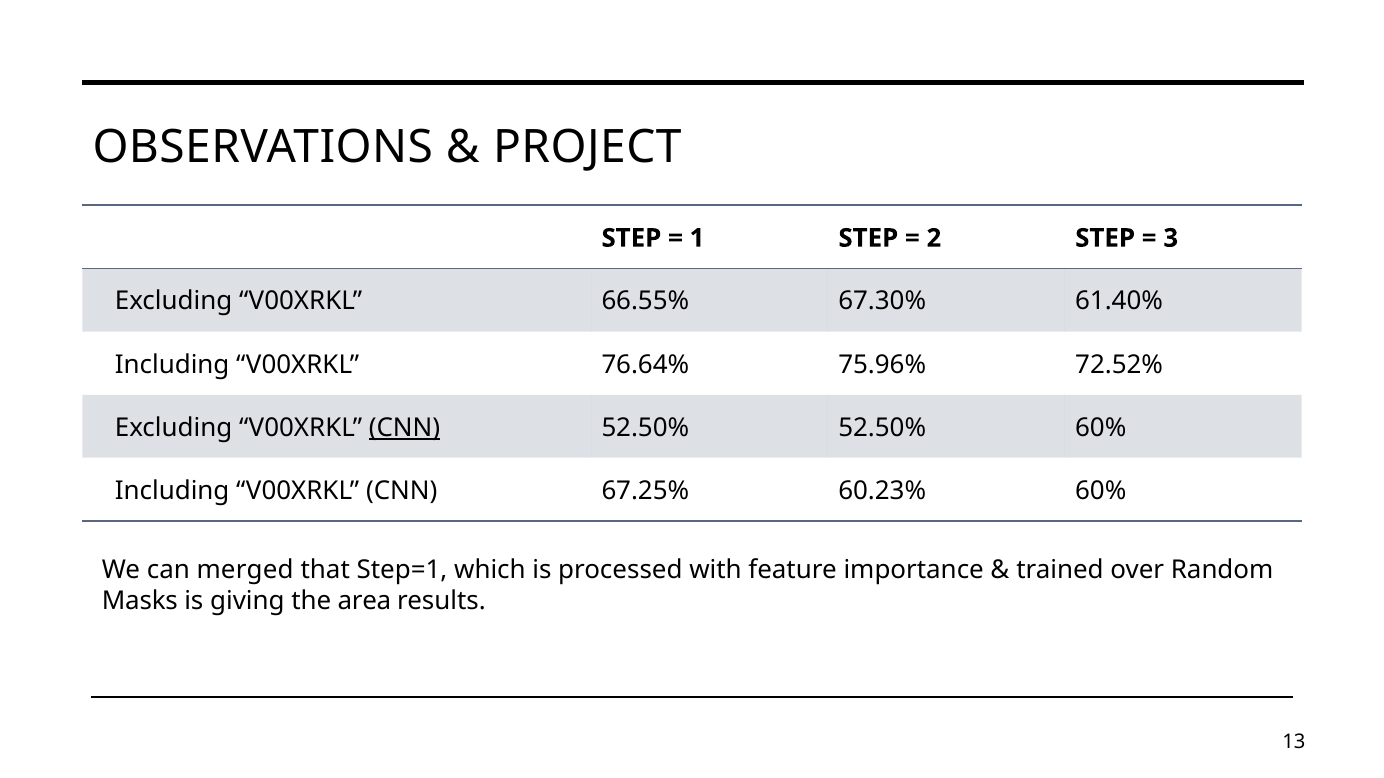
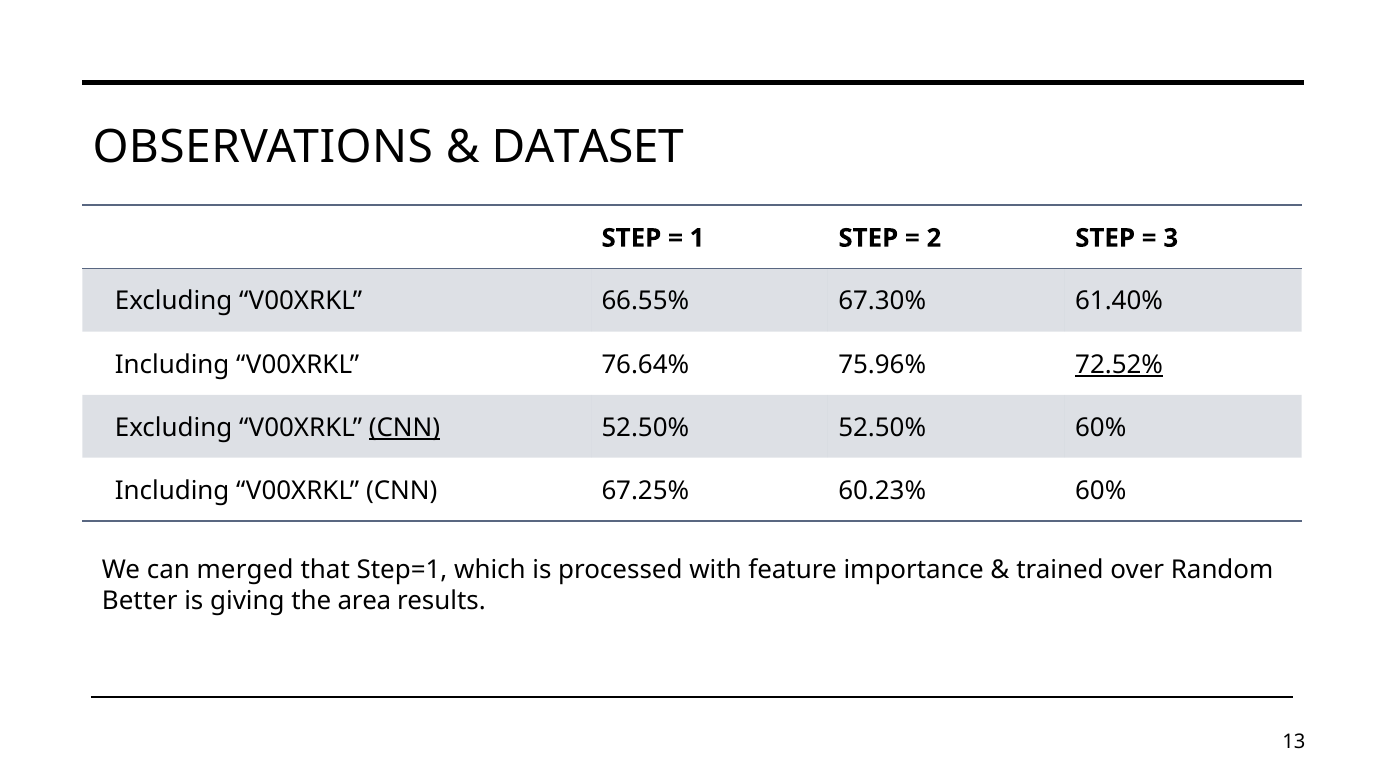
PROJECT: PROJECT -> DATASET
72.52% underline: none -> present
Masks: Masks -> Better
